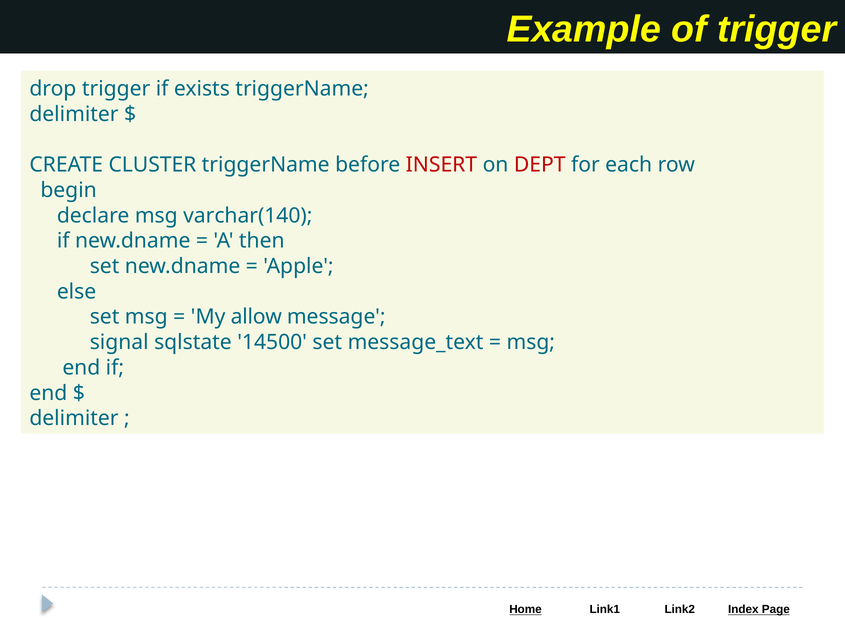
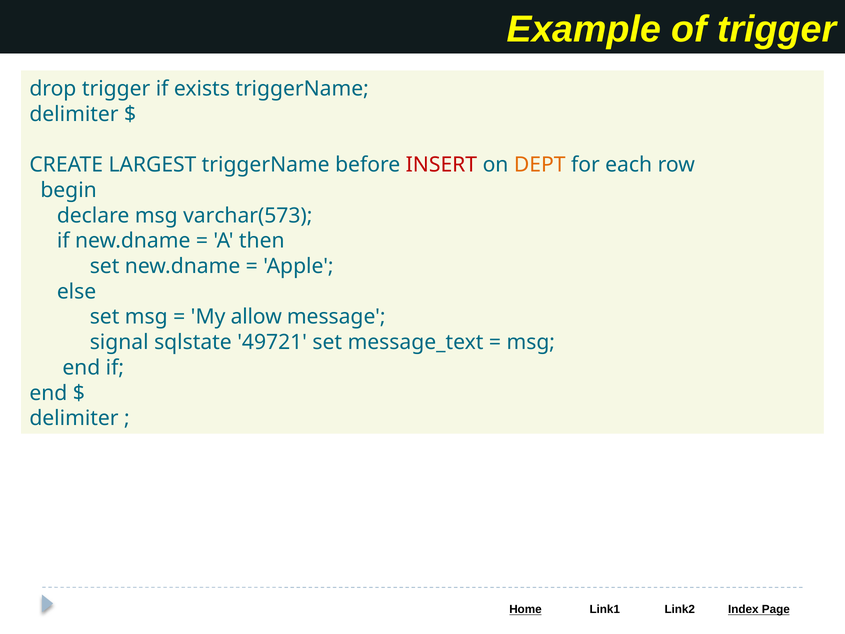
CLUSTER: CLUSTER -> LARGEST
DEPT colour: red -> orange
varchar(140: varchar(140 -> varchar(573
14500: 14500 -> 49721
